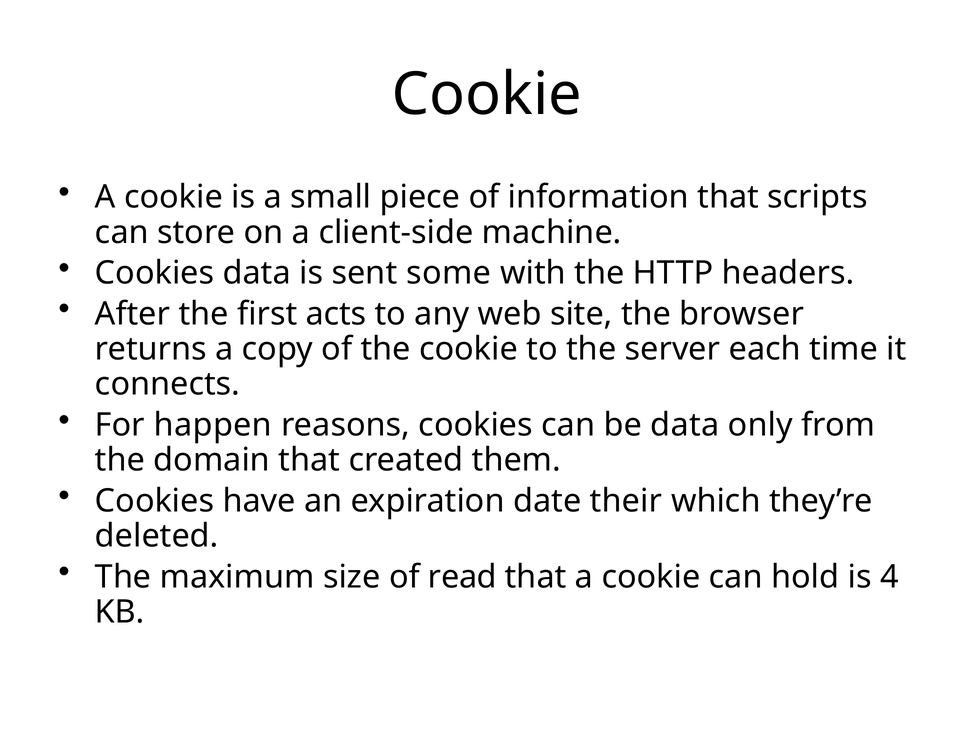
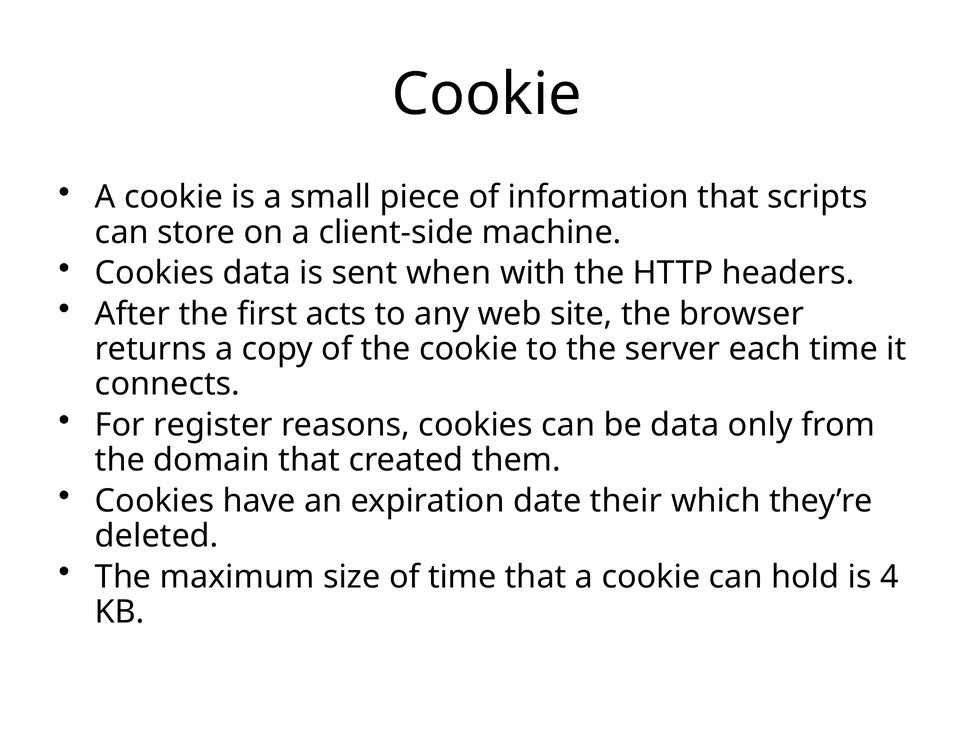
some: some -> when
happen: happen -> register
of read: read -> time
